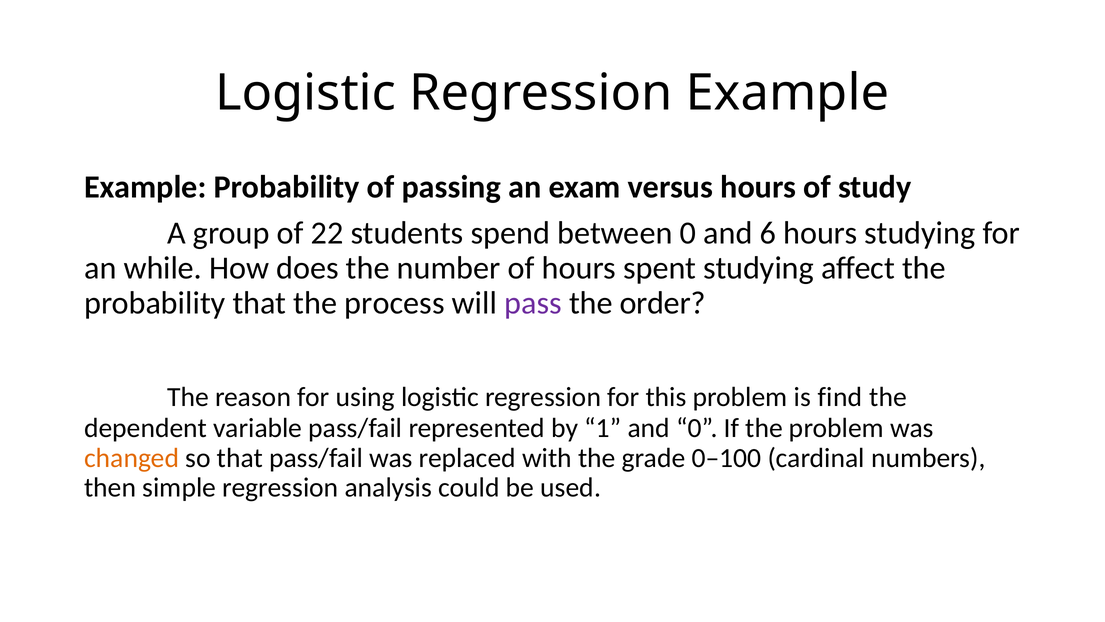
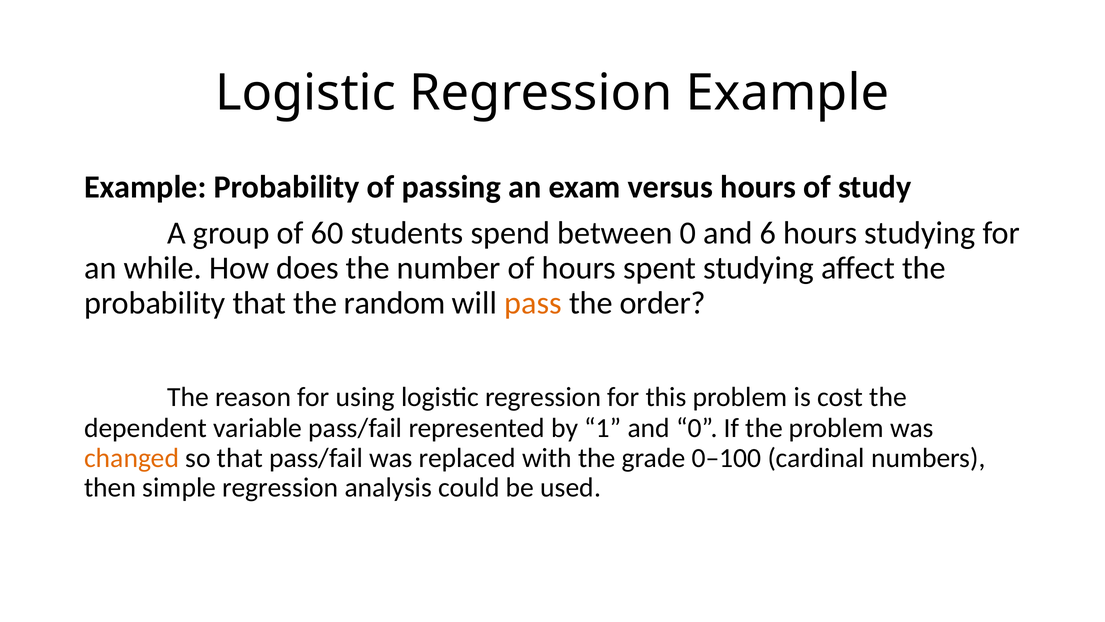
22: 22 -> 60
process: process -> random
pass colour: purple -> orange
find: find -> cost
